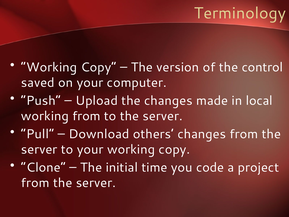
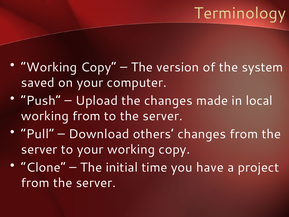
control: control -> system
code: code -> have
